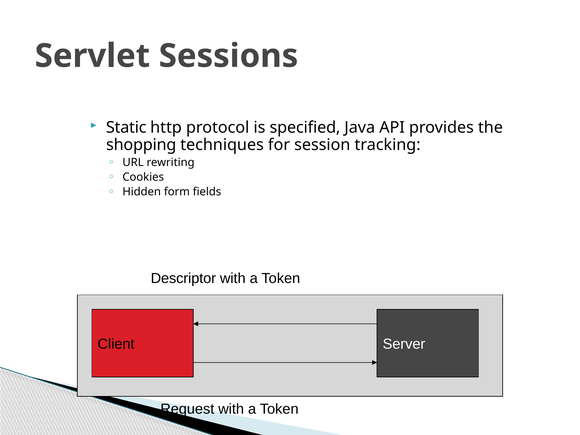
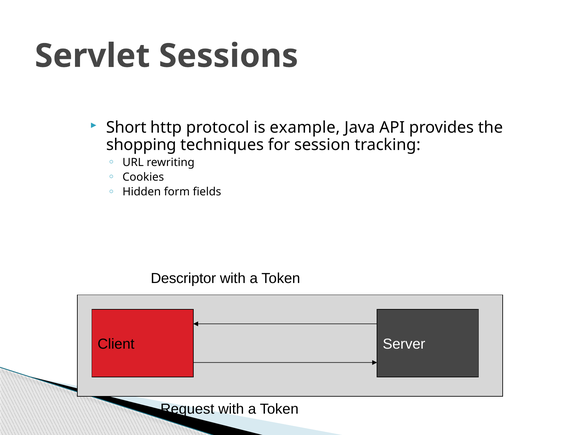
Static: Static -> Short
specified: specified -> example
